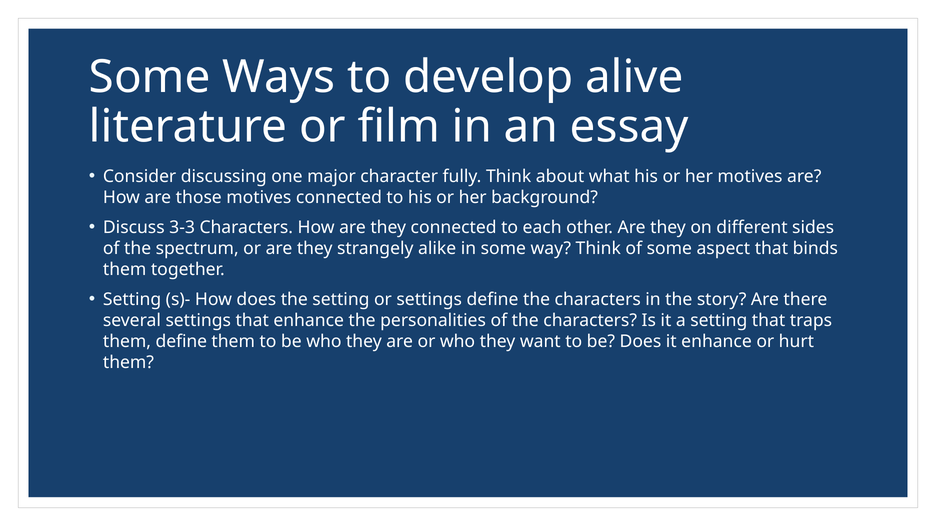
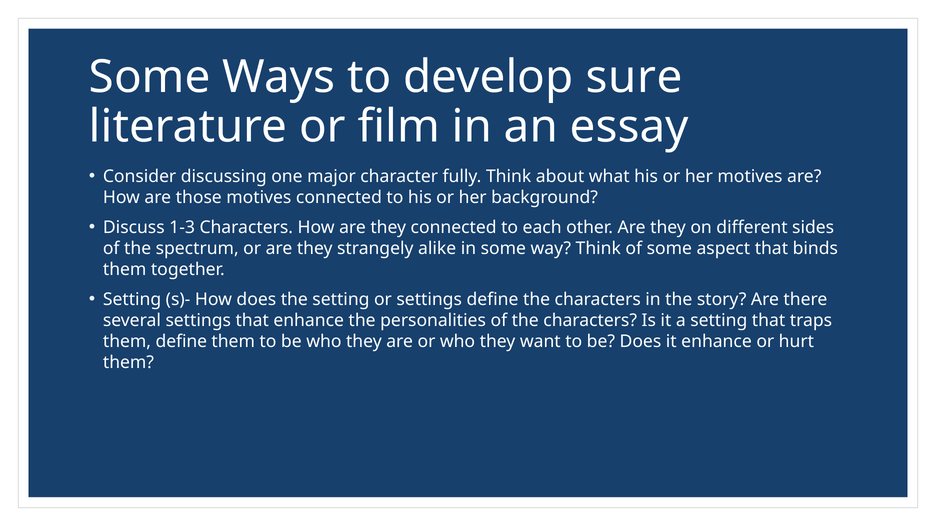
alive: alive -> sure
3-3: 3-3 -> 1-3
